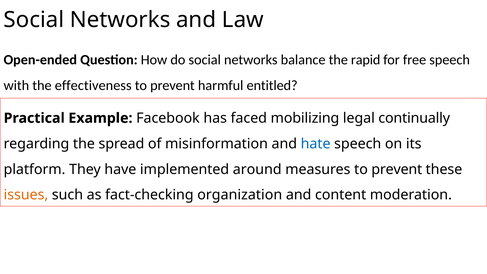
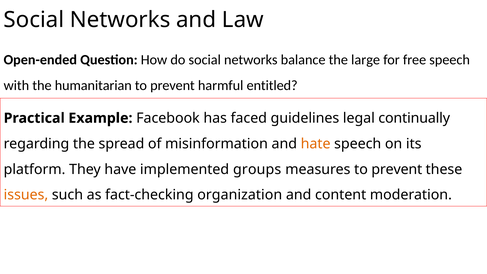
rapid: rapid -> large
effectiveness: effectiveness -> humanitarian
mobilizing: mobilizing -> guidelines
hate colour: blue -> orange
around: around -> groups
